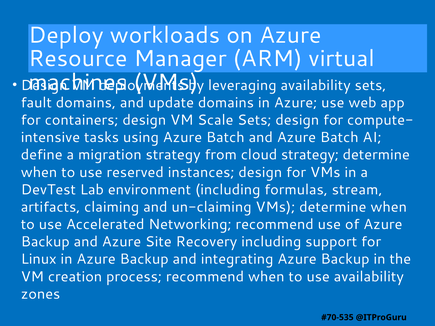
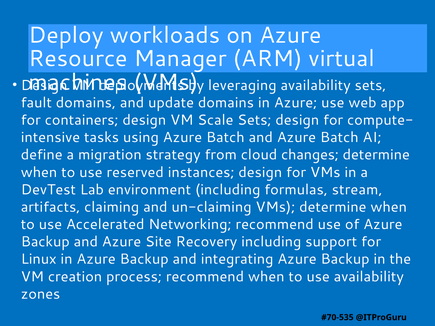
cloud strategy: strategy -> changes
